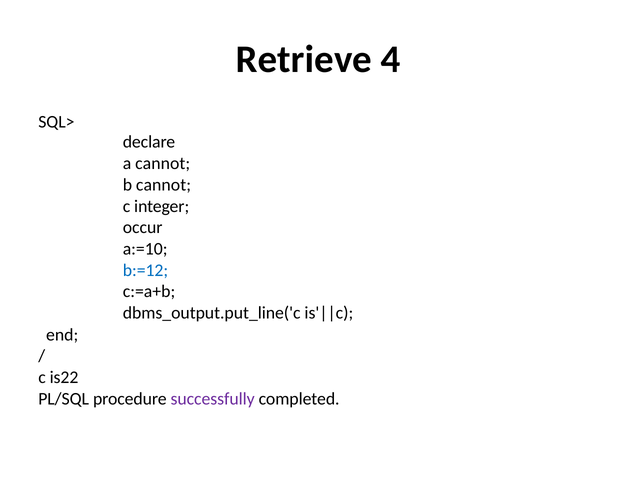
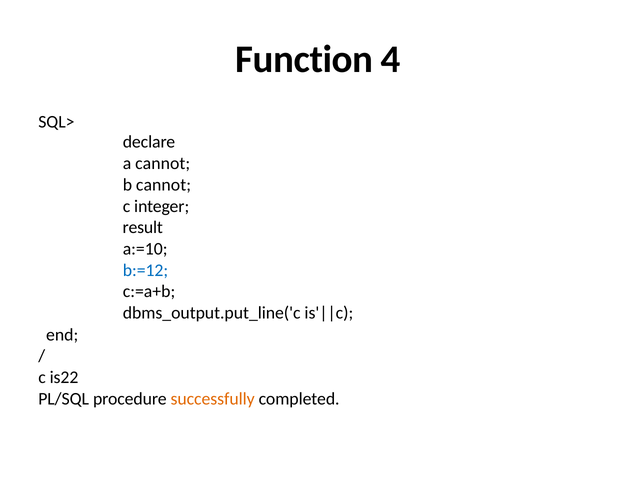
Retrieve: Retrieve -> Function
occur: occur -> result
successfully colour: purple -> orange
